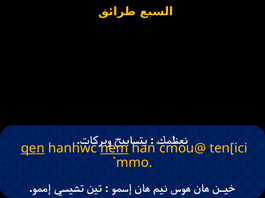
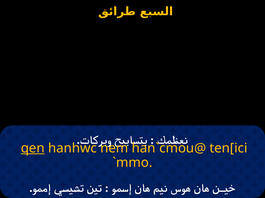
nem underline: present -> none
